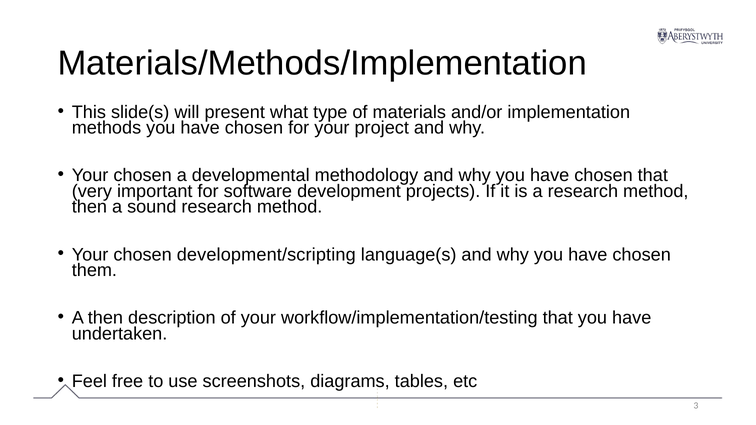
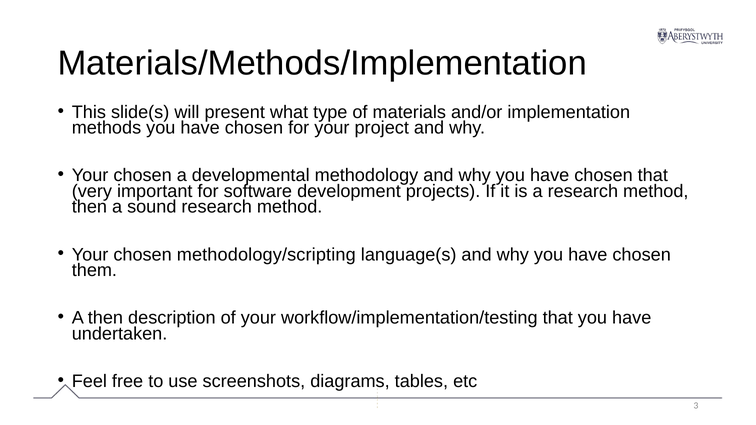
development/scripting: development/scripting -> methodology/scripting
